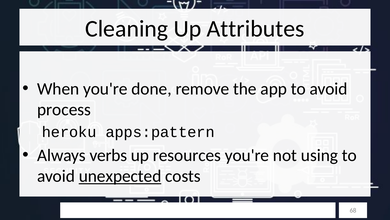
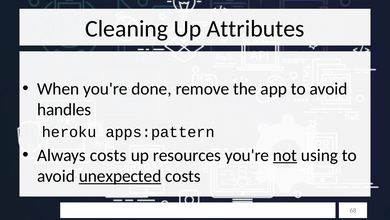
process: process -> handles
Always verbs: verbs -> costs
not underline: none -> present
